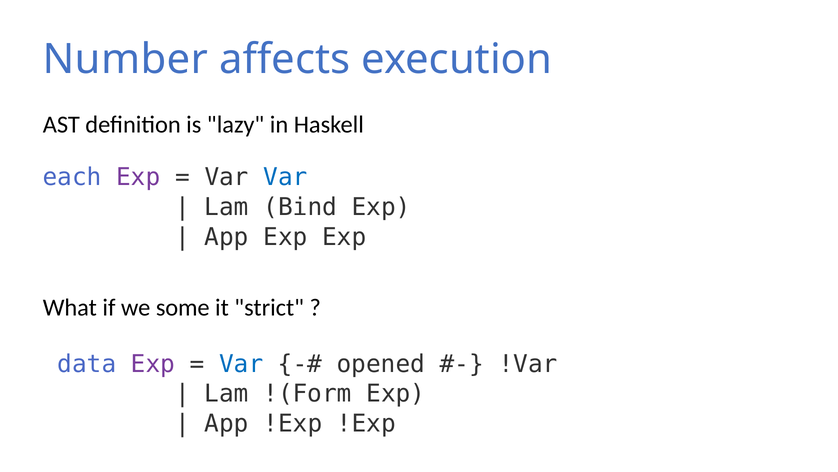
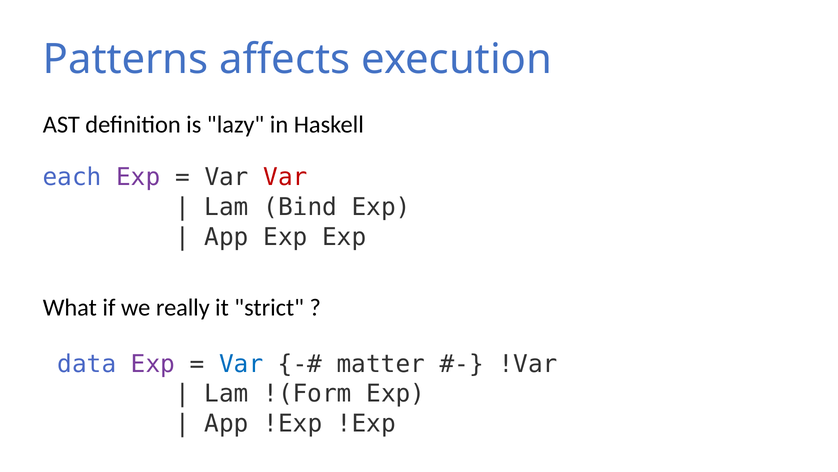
Number: Number -> Patterns
Var at (285, 177) colour: blue -> red
some: some -> really
opened: opened -> matter
